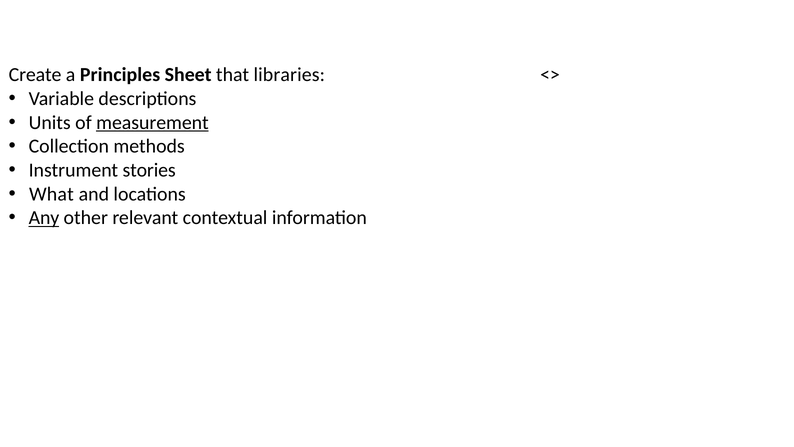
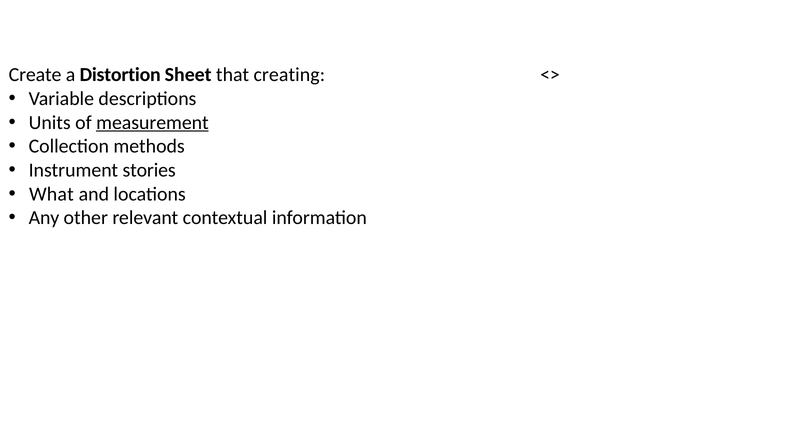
Principles: Principles -> Distortion
libraries: libraries -> creating
Any underline: present -> none
